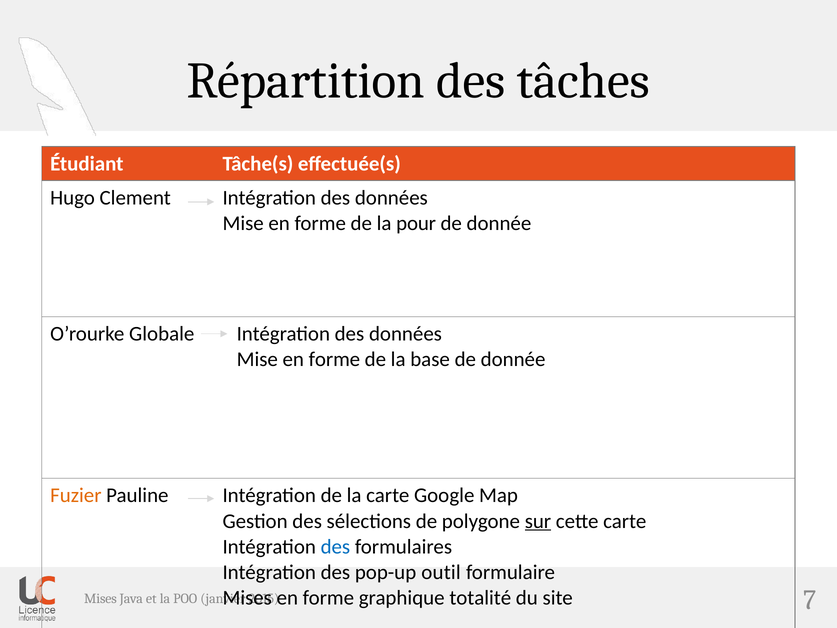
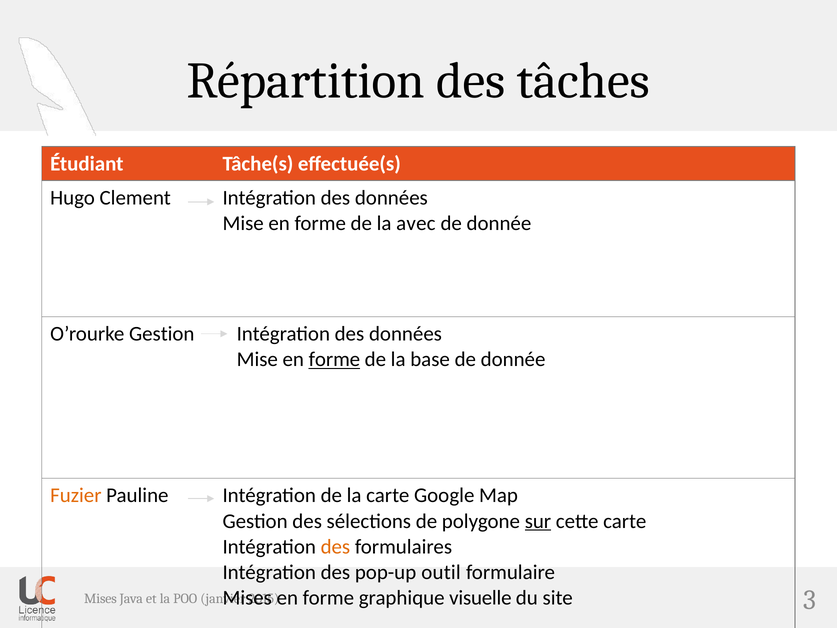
pour: pour -> avec
O’rourke Globale: Globale -> Gestion
forme at (334, 359) underline: none -> present
des at (335, 546) colour: blue -> orange
totalité: totalité -> visuelle
7: 7 -> 3
